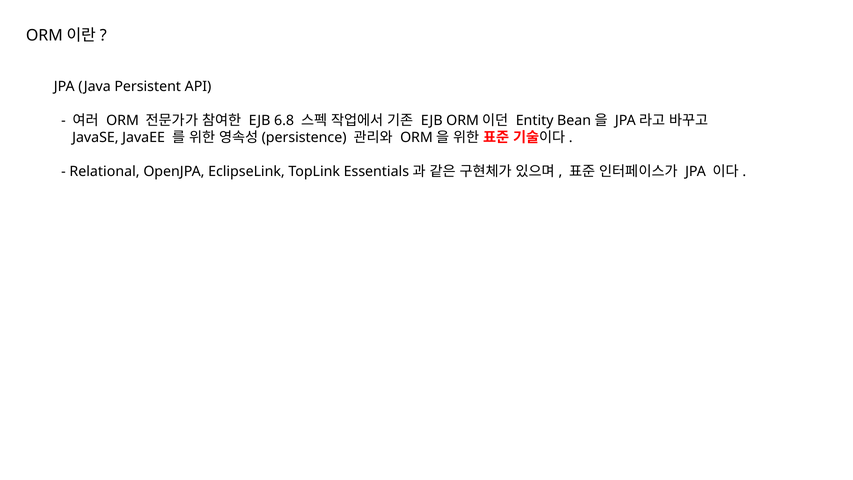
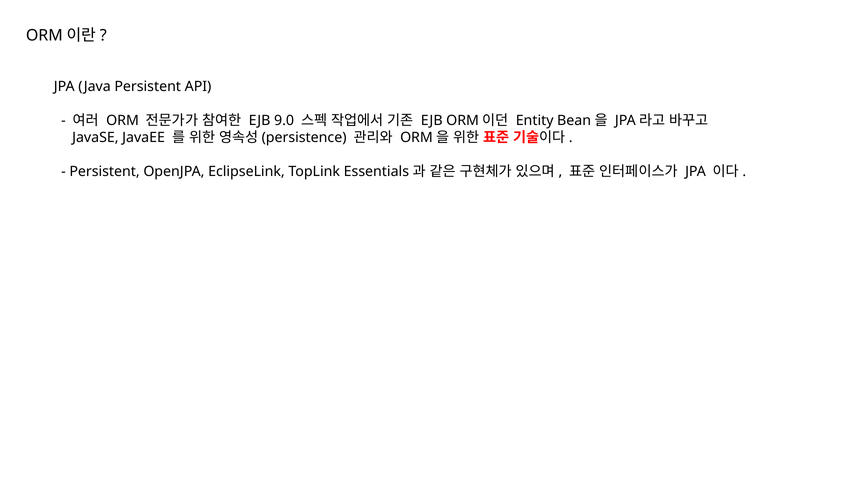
6.8: 6.8 -> 9.0
Relational at (105, 172): Relational -> Persistent
